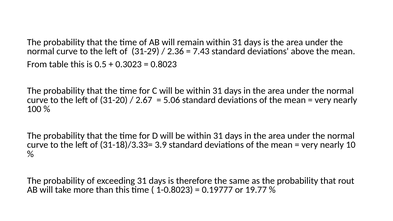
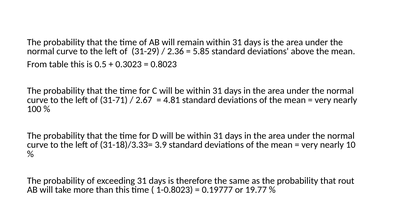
7.43: 7.43 -> 5.85
31-20: 31-20 -> 31-71
5.06: 5.06 -> 4.81
